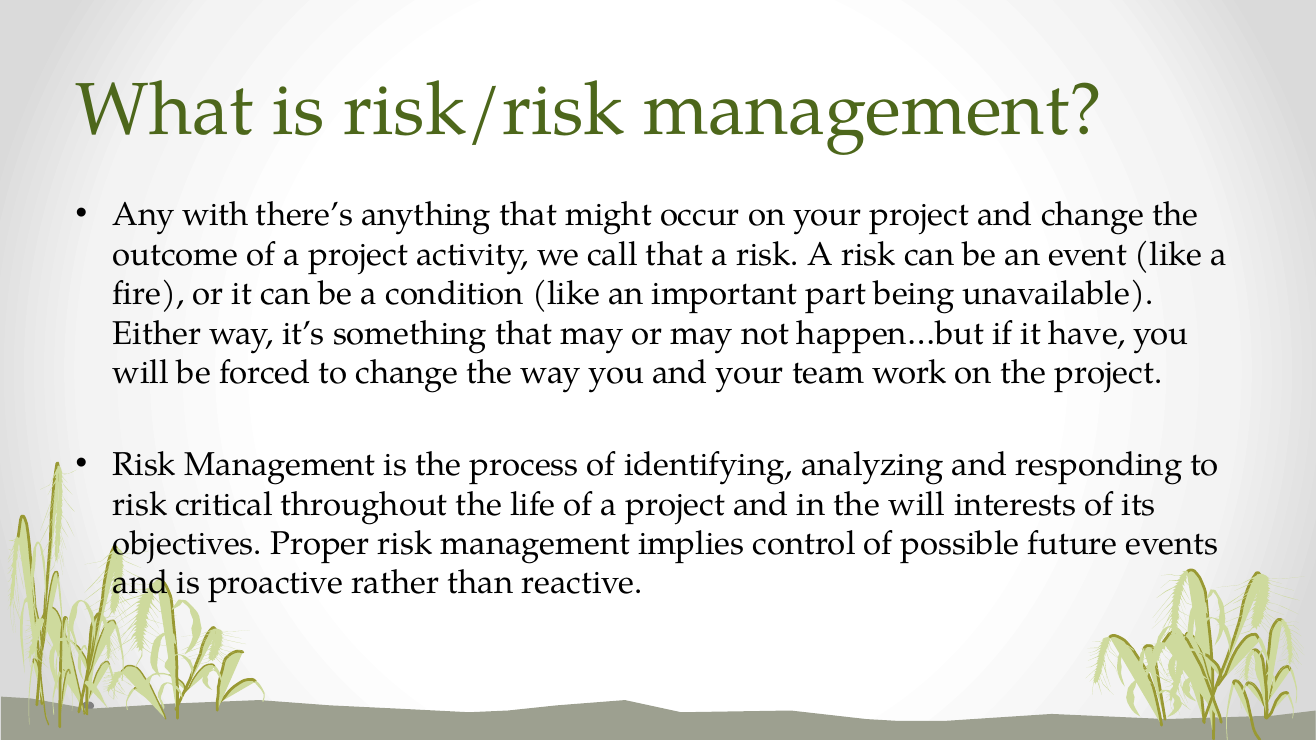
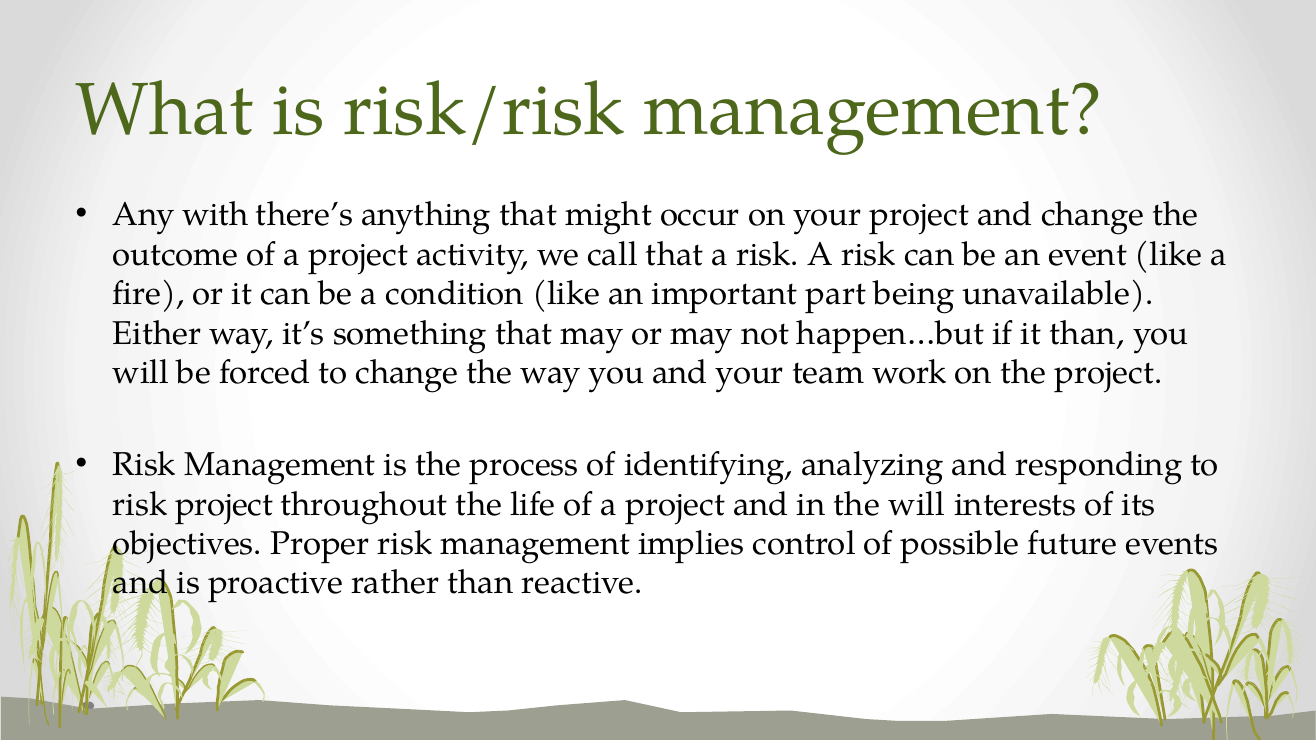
it have: have -> than
risk critical: critical -> project
